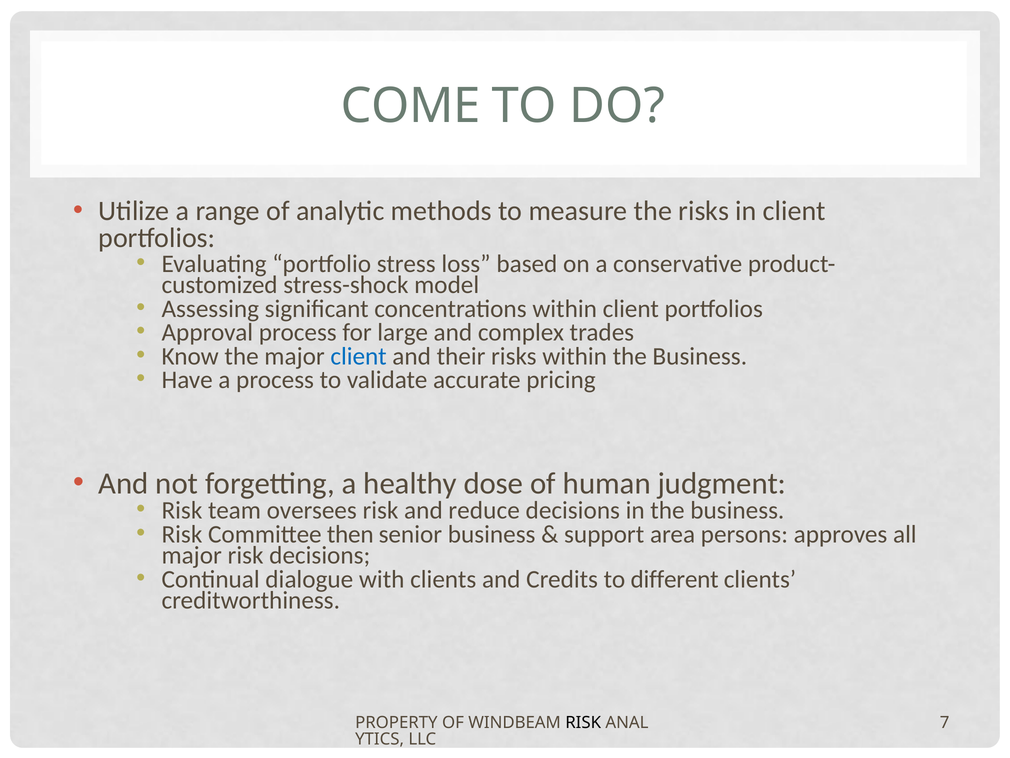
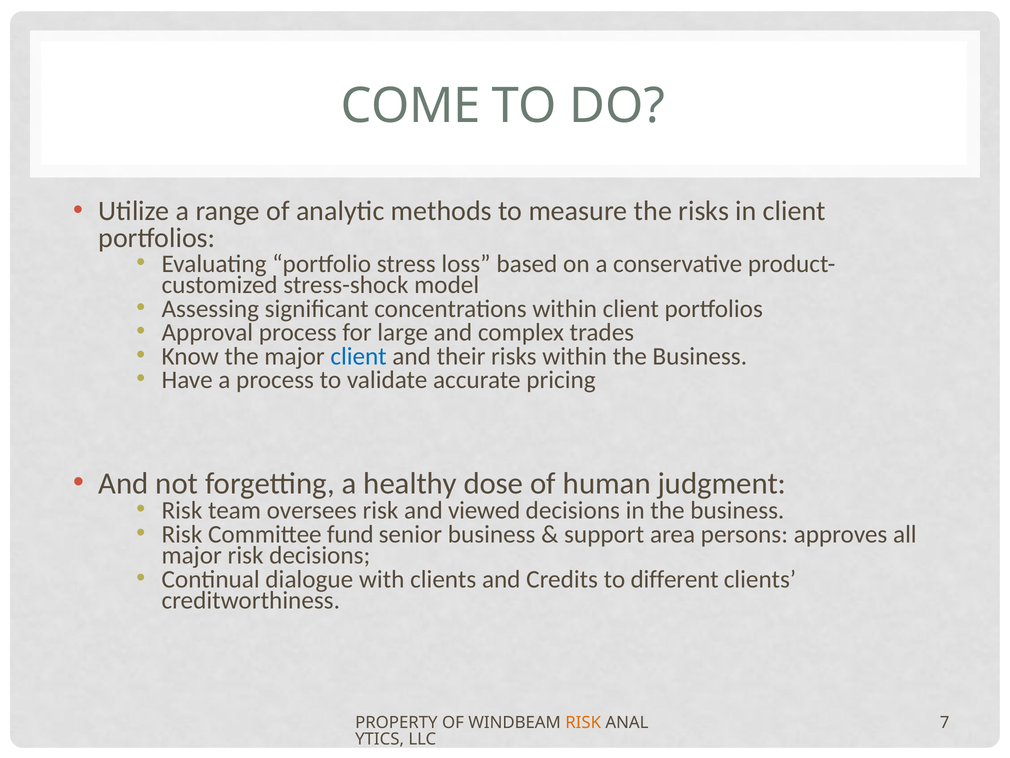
reduce: reduce -> viewed
then: then -> fund
RISK at (583, 722) colour: black -> orange
